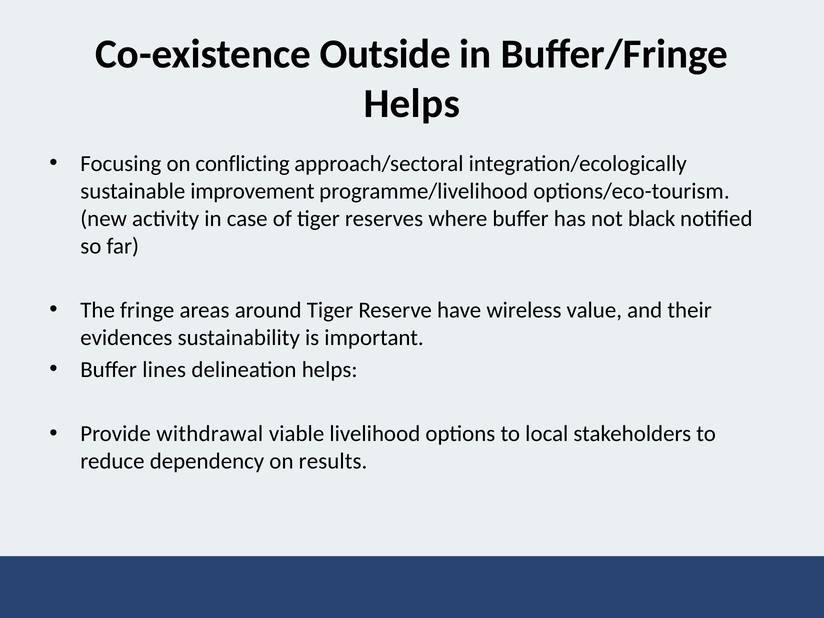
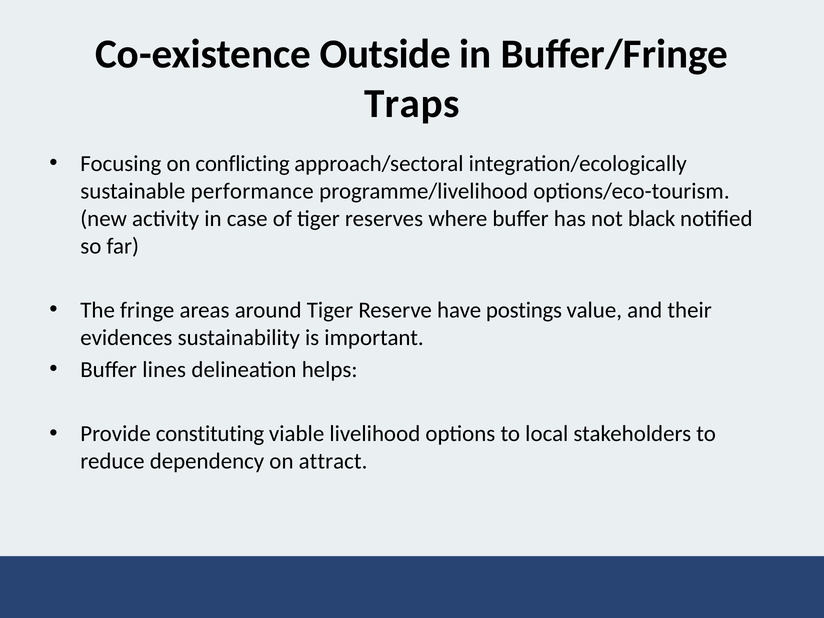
Helps at (412, 104): Helps -> Traps
improvement: improvement -> performance
wireless: wireless -> postings
withdrawal: withdrawal -> constituting
results: results -> attract
